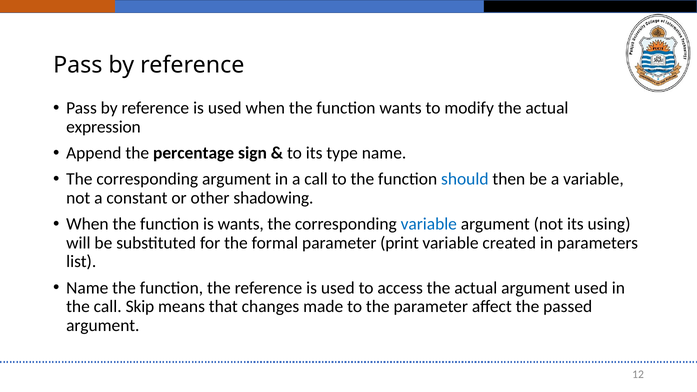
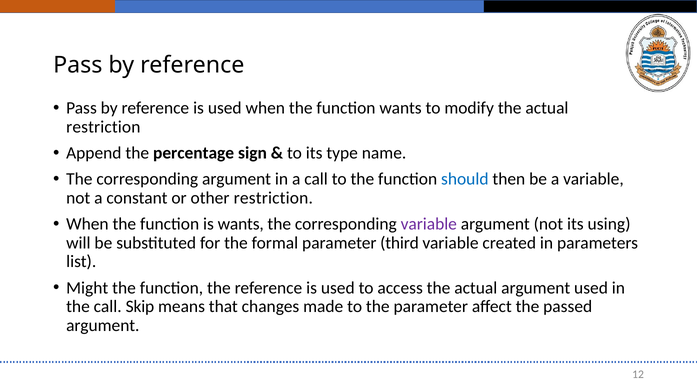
expression at (103, 127): expression -> restriction
other shadowing: shadowing -> restriction
variable at (429, 224) colour: blue -> purple
print: print -> third
Name at (87, 288): Name -> Might
